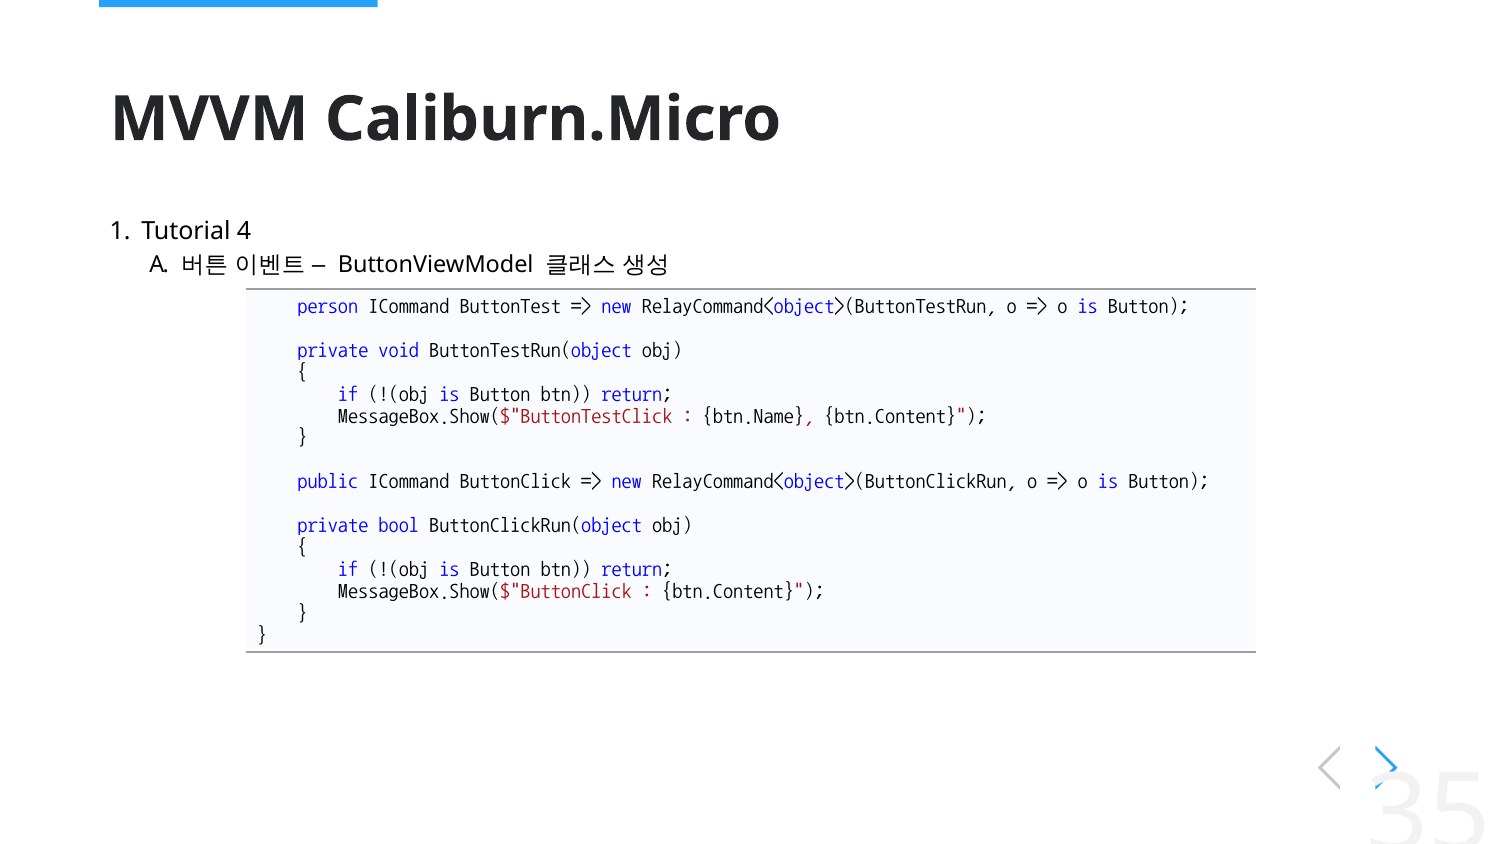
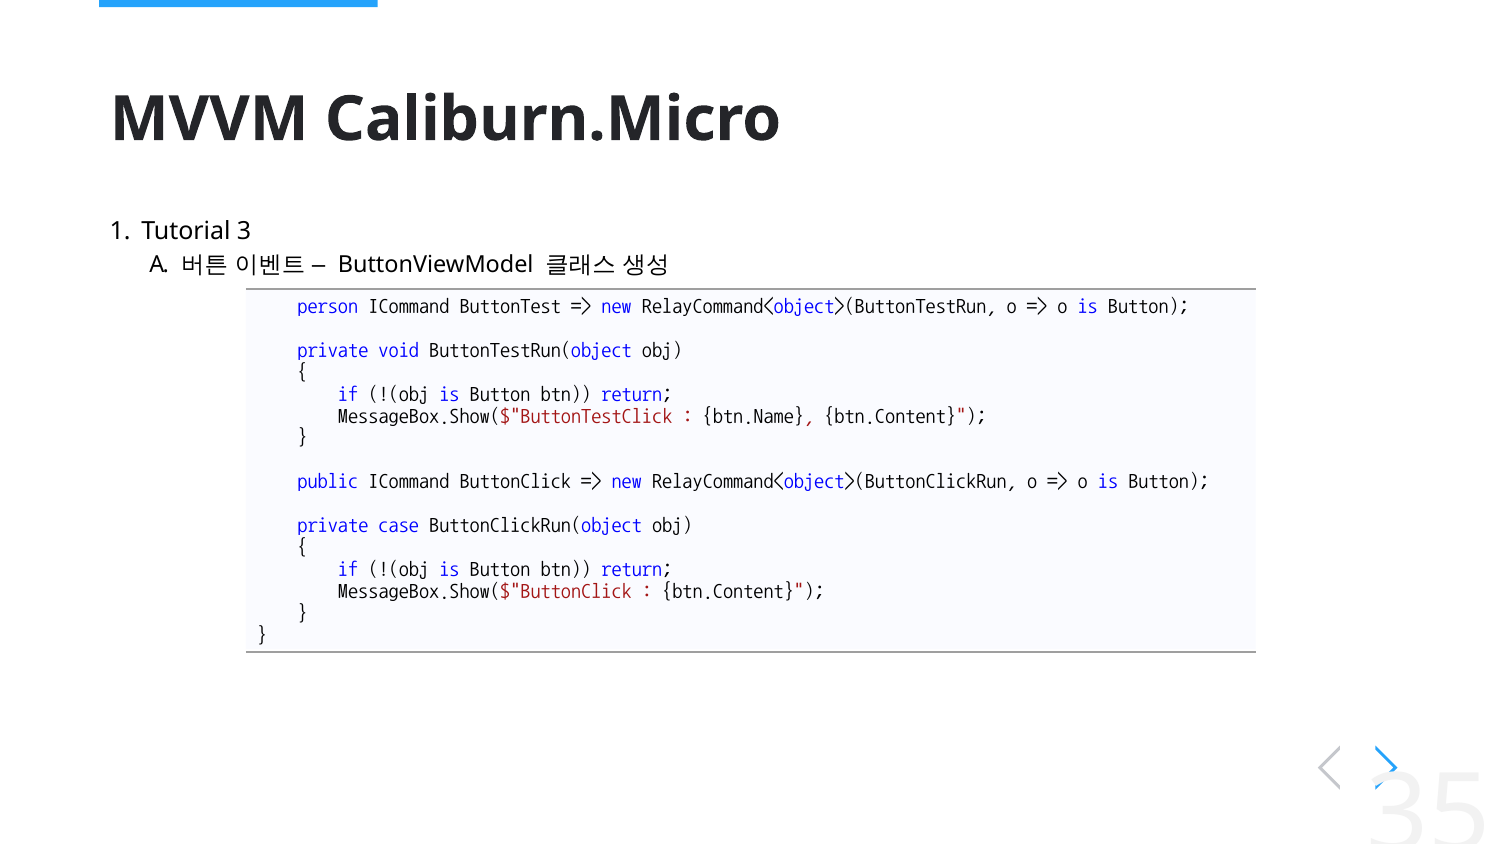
4: 4 -> 3
bool: bool -> case
